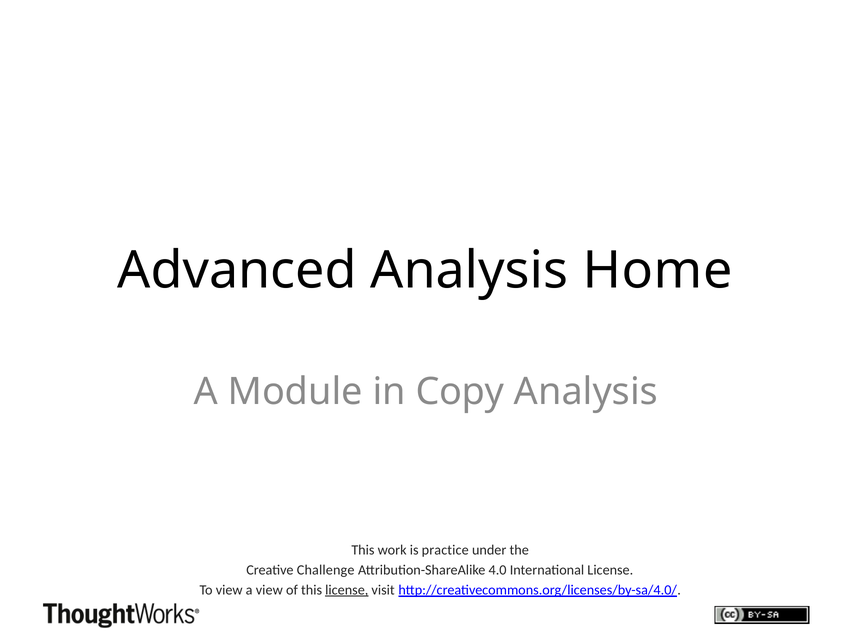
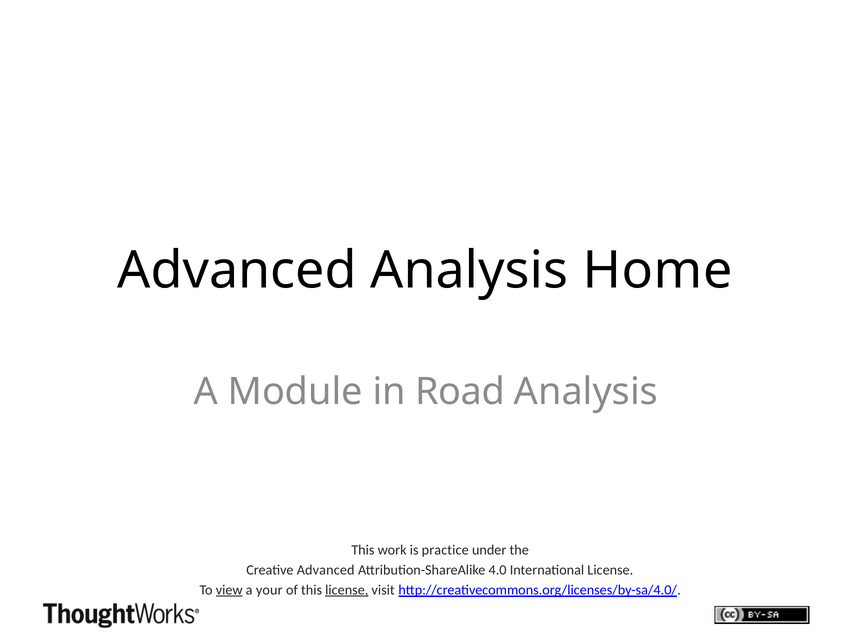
Copy: Copy -> Road
Creative Challenge: Challenge -> Advanced
view at (229, 590) underline: none -> present
a view: view -> your
